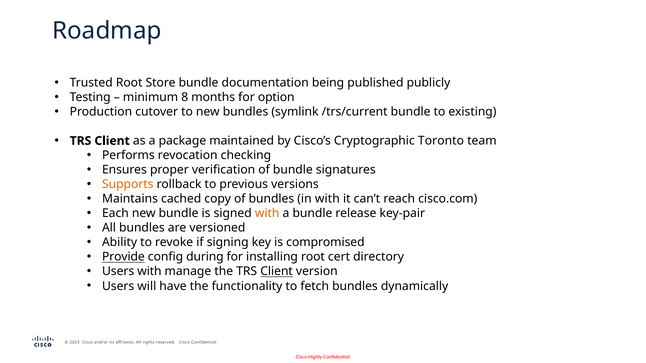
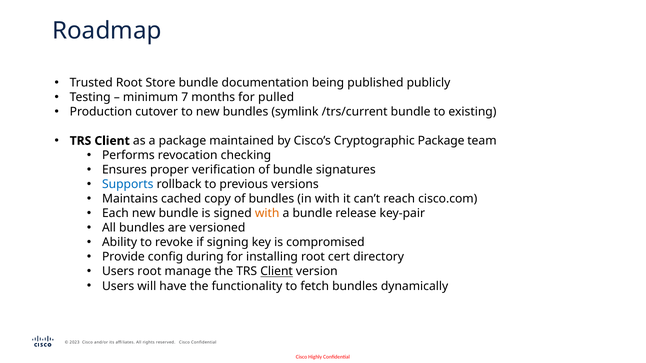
8: 8 -> 7
option: option -> pulled
Cryptographic Toronto: Toronto -> Package
Supports colour: orange -> blue
Provide underline: present -> none
Users with: with -> root
